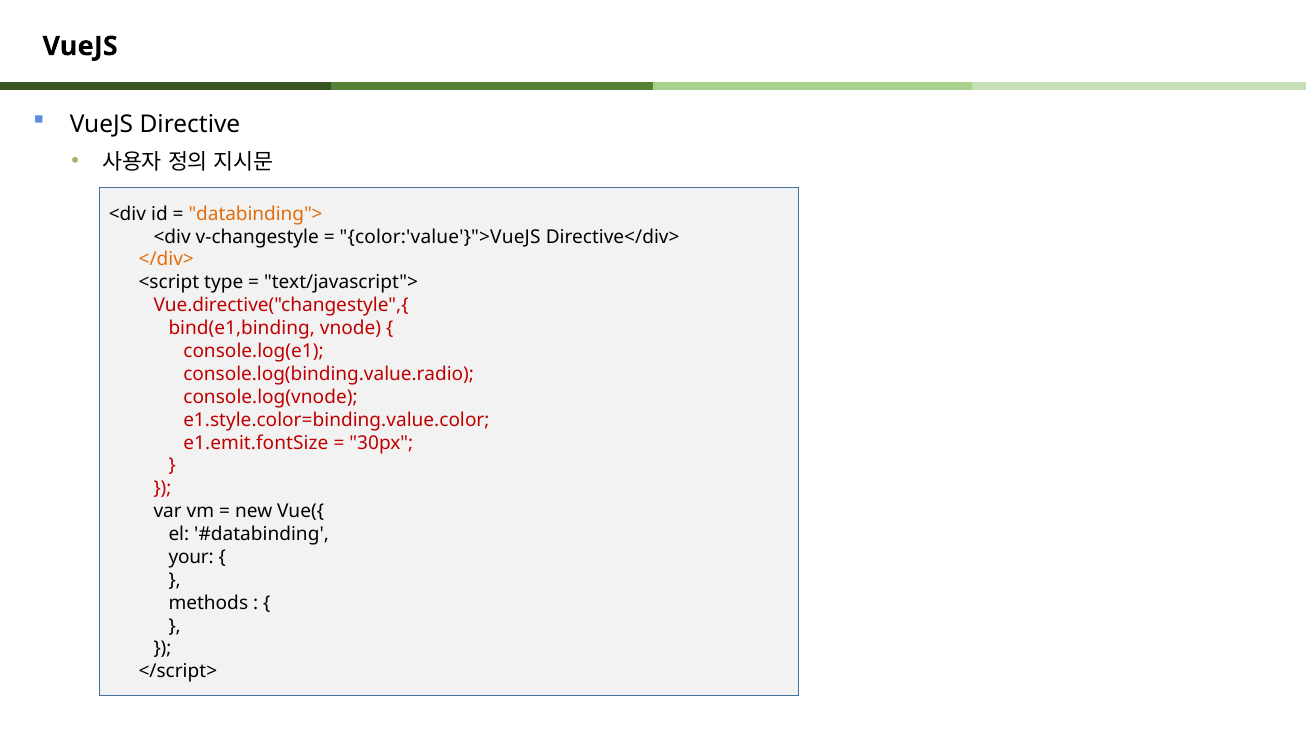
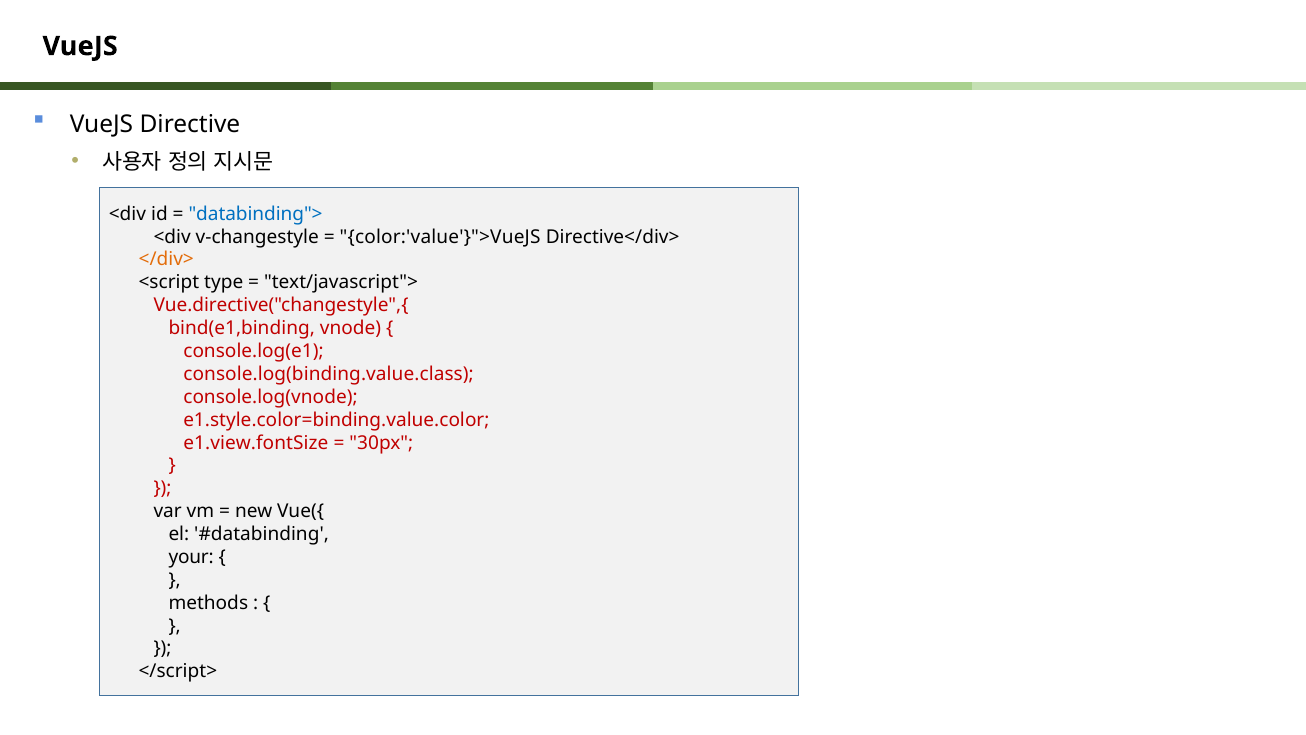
databinding"> colour: orange -> blue
console.log(binding.value.radio: console.log(binding.value.radio -> console.log(binding.value.class
e1.emit.fontSize: e1.emit.fontSize -> e1.view.fontSize
